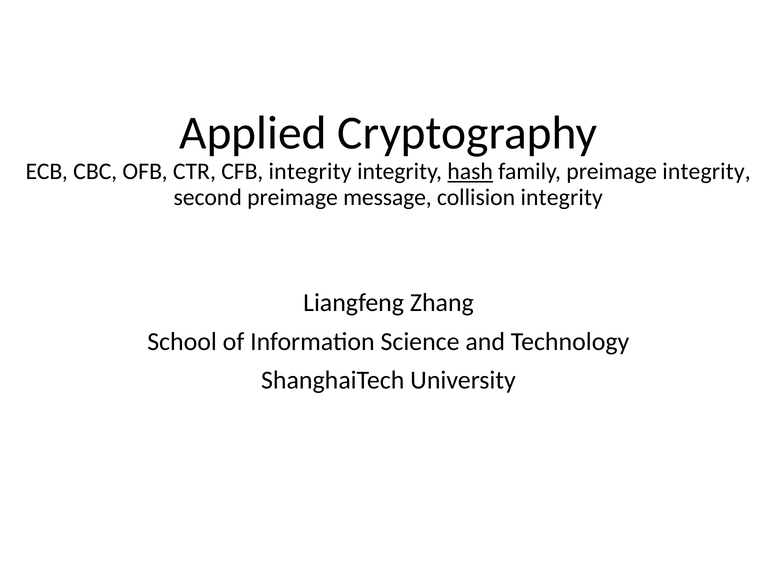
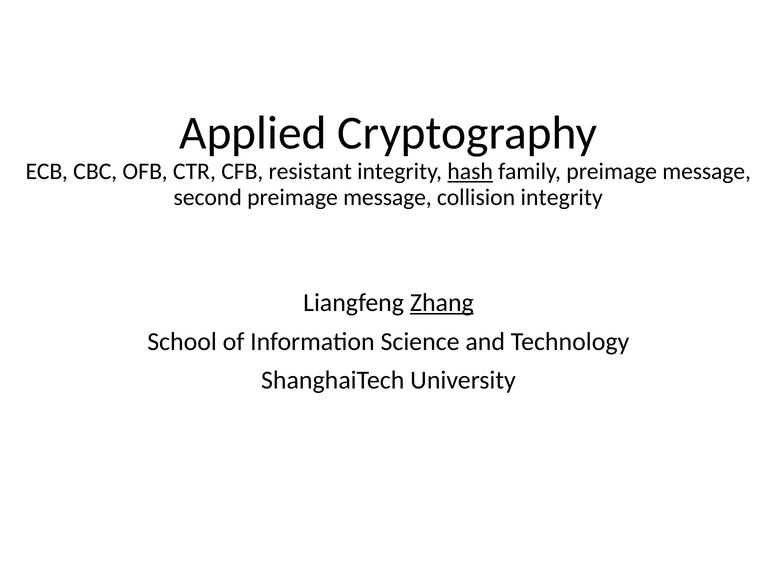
CFB integrity: integrity -> resistant
family preimage integrity: integrity -> message
Zhang underline: none -> present
